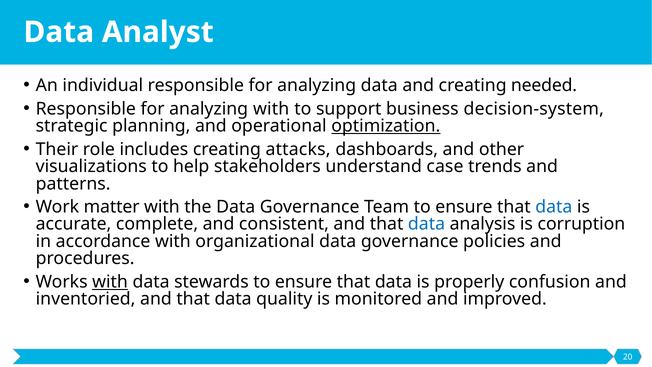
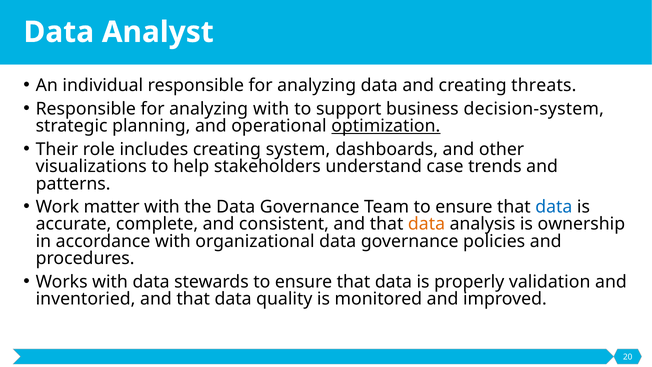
needed: needed -> threats
attacks: attacks -> system
data at (427, 224) colour: blue -> orange
corruption: corruption -> ownership
with at (110, 282) underline: present -> none
confusion: confusion -> validation
